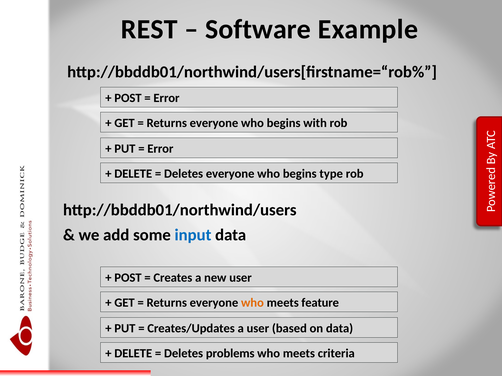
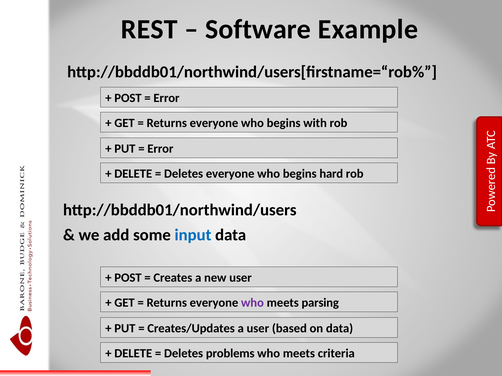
type: type -> hard
who at (252, 303) colour: orange -> purple
feature: feature -> parsing
